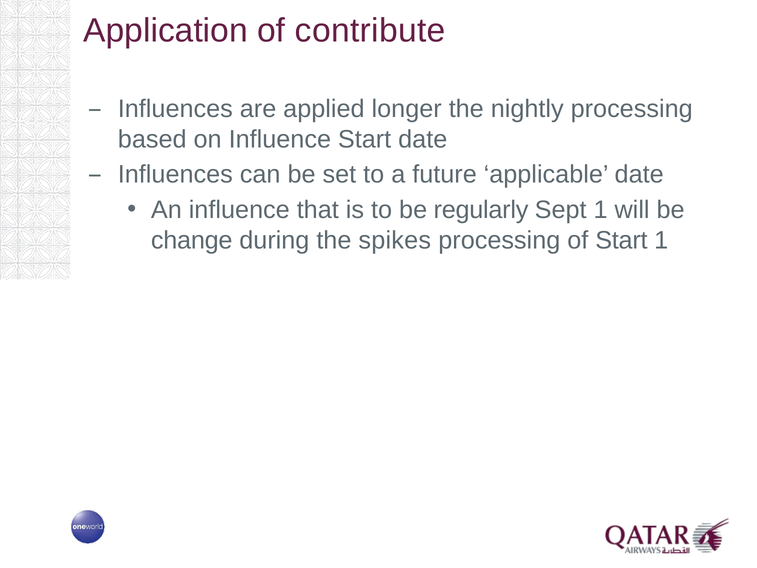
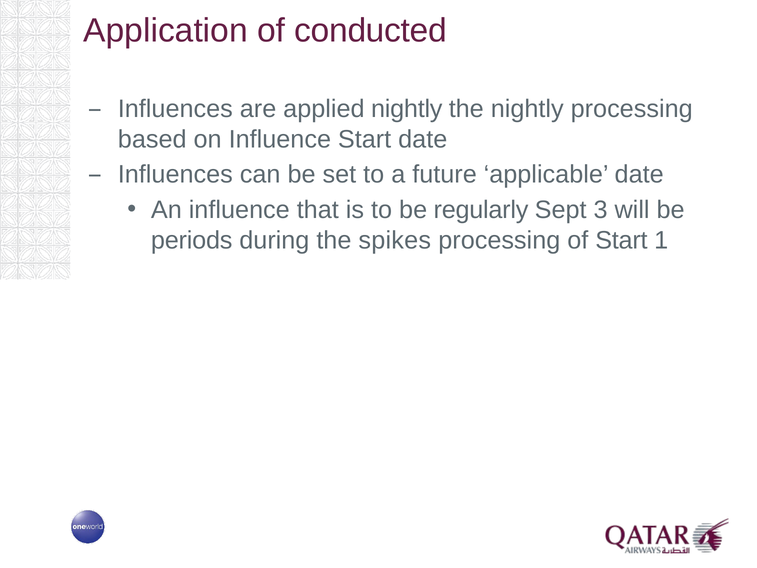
contribute: contribute -> conducted
applied longer: longer -> nightly
Sept 1: 1 -> 3
change: change -> periods
